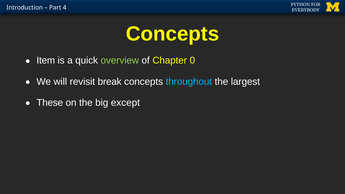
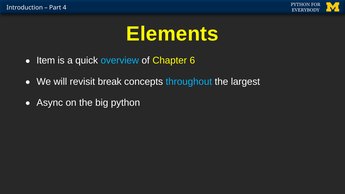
Concepts at (173, 34): Concepts -> Elements
overview colour: light green -> light blue
0: 0 -> 6
These: These -> Async
big except: except -> python
